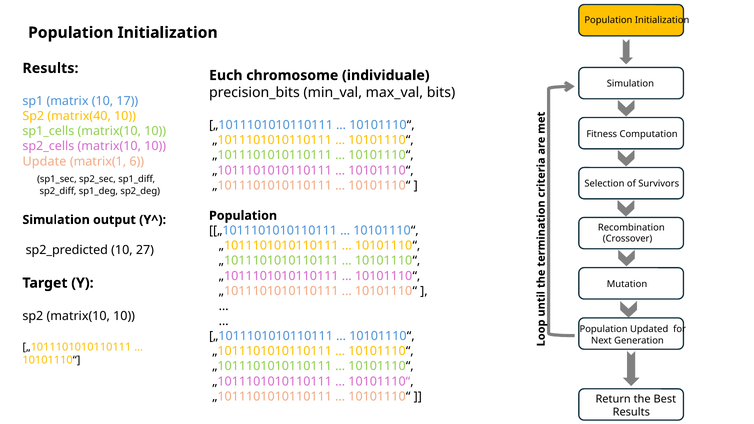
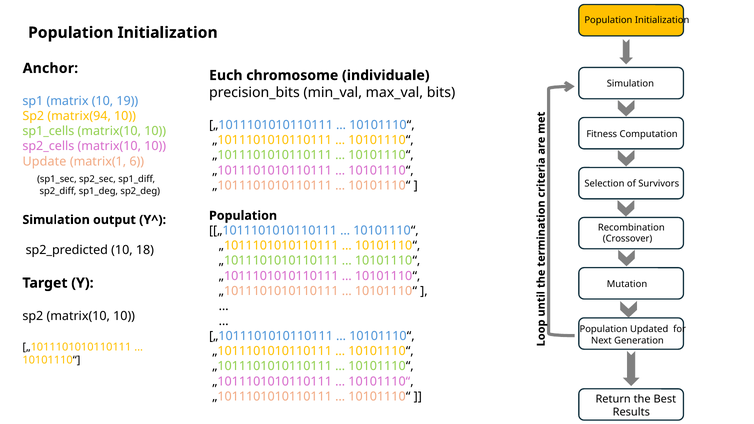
Results at (50, 68): Results -> Anchor
17: 17 -> 19
matrix(40: matrix(40 -> matrix(94
27: 27 -> 18
